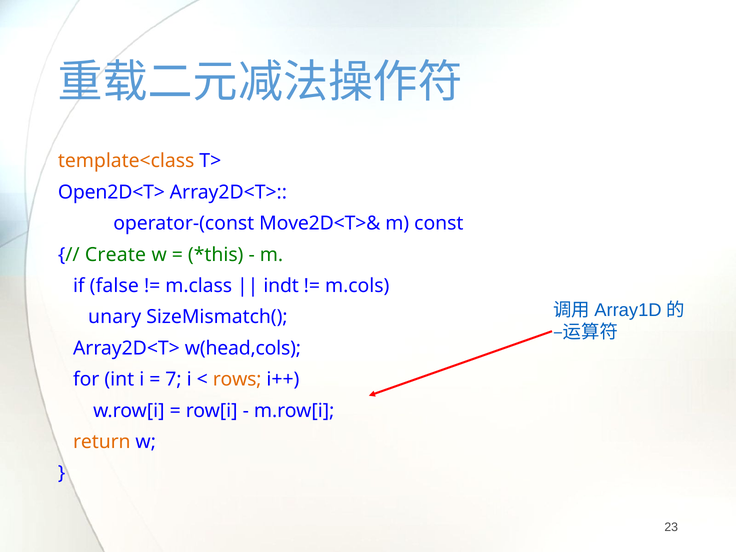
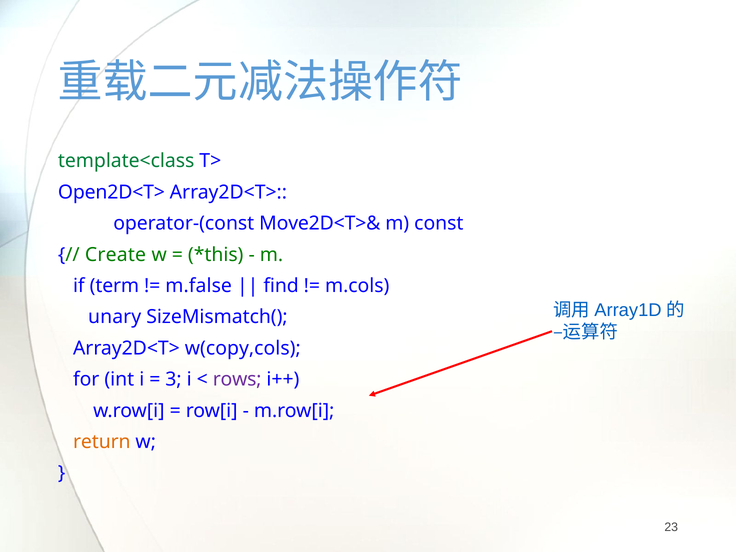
template<class colour: orange -> green
false: false -> term
m.class: m.class -> m.false
indt: indt -> find
w(head,cols: w(head,cols -> w(copy,cols
7: 7 -> 3
rows colour: orange -> purple
